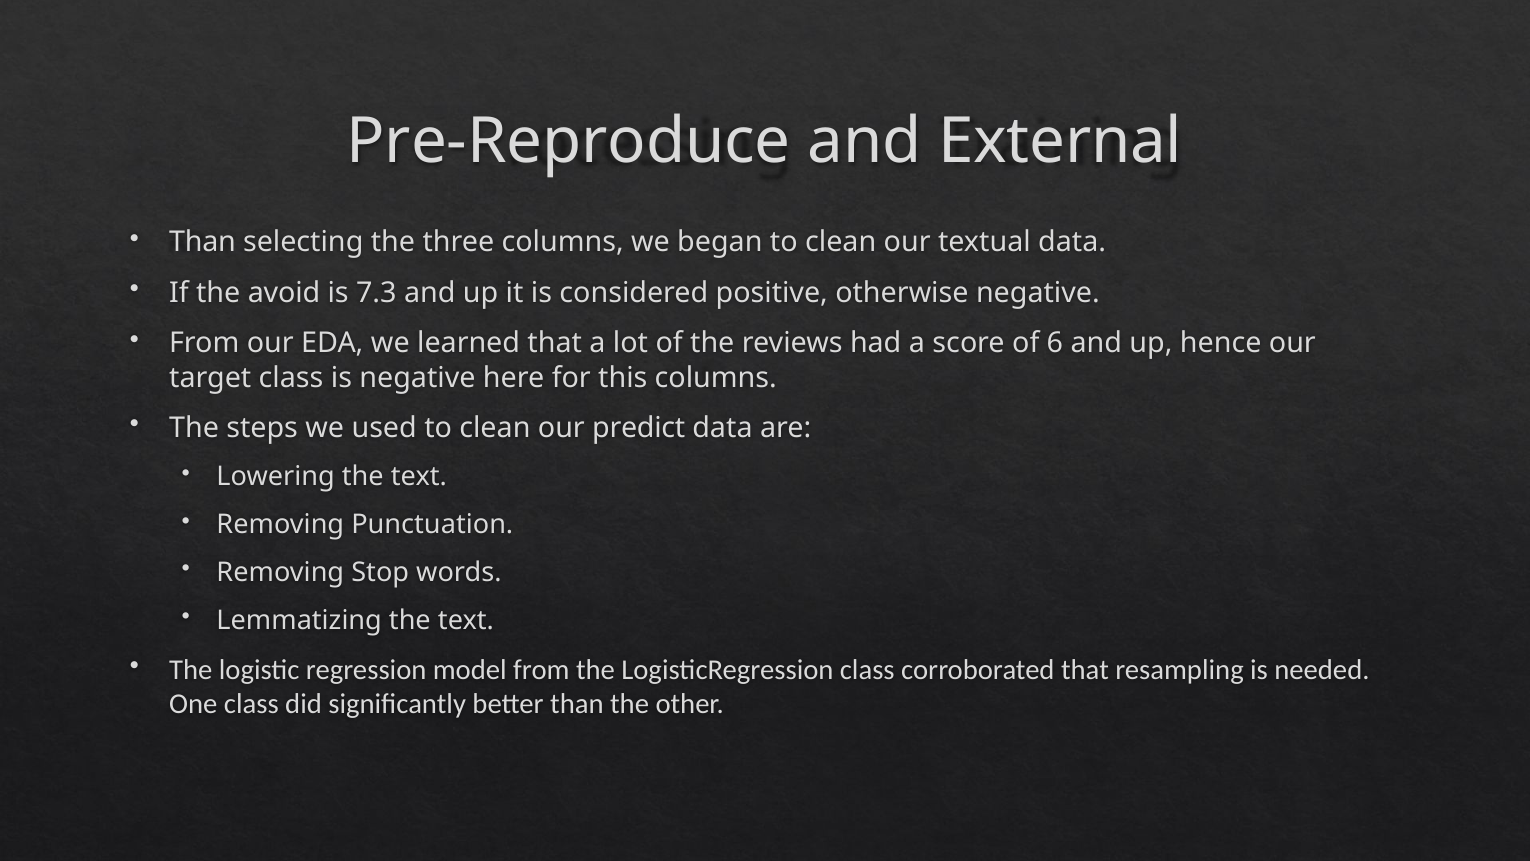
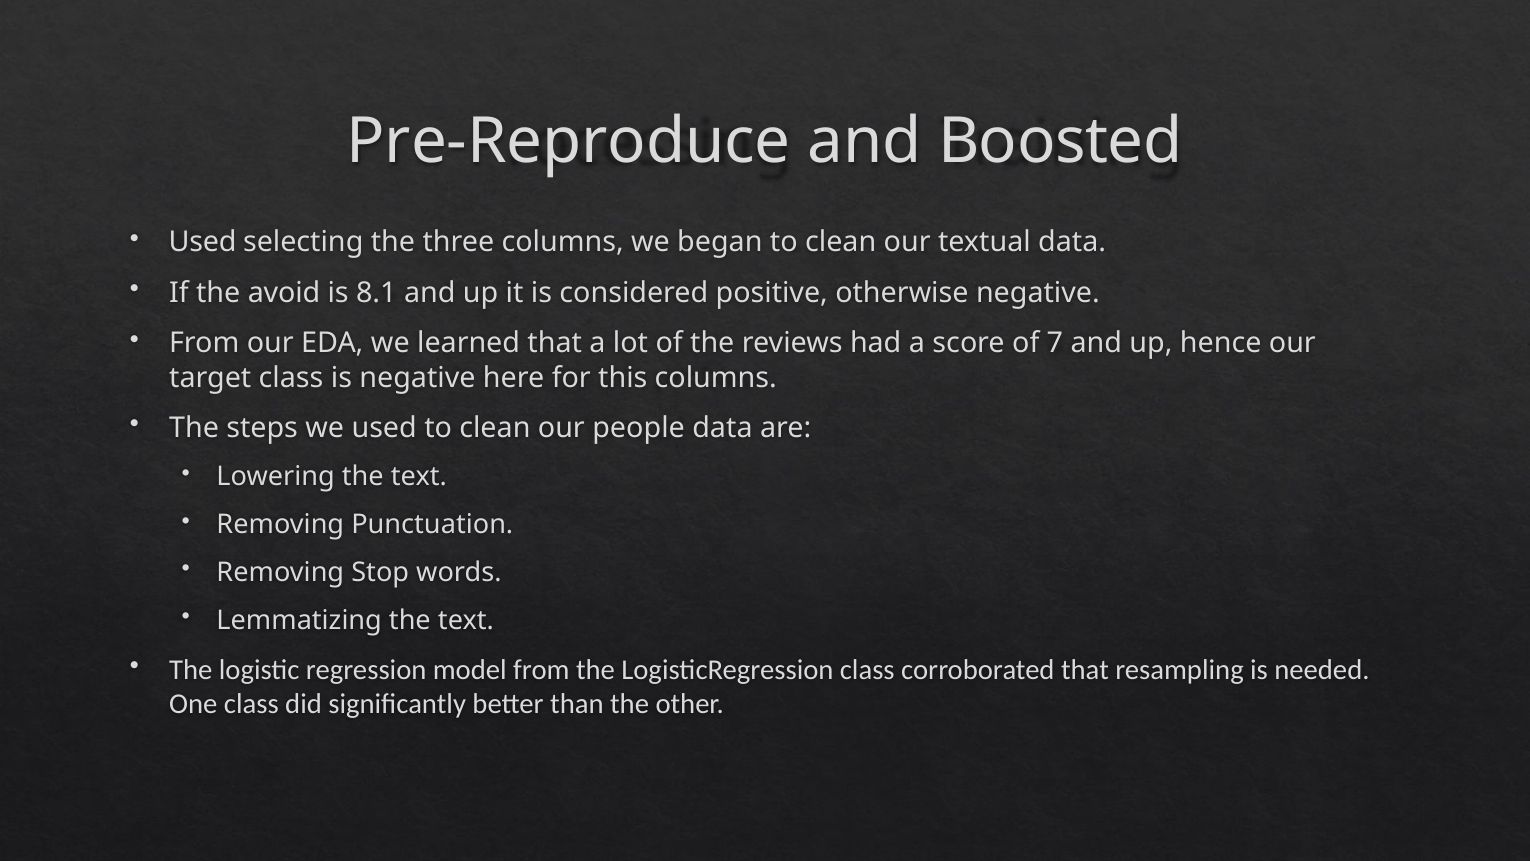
External: External -> Boosted
Than at (203, 242): Than -> Used
7.3: 7.3 -> 8.1
6: 6 -> 7
predict: predict -> people
